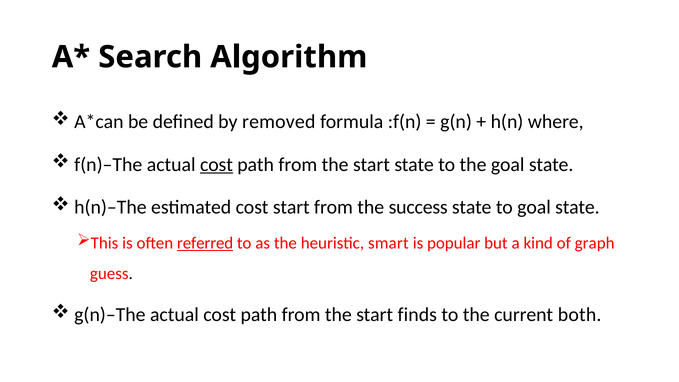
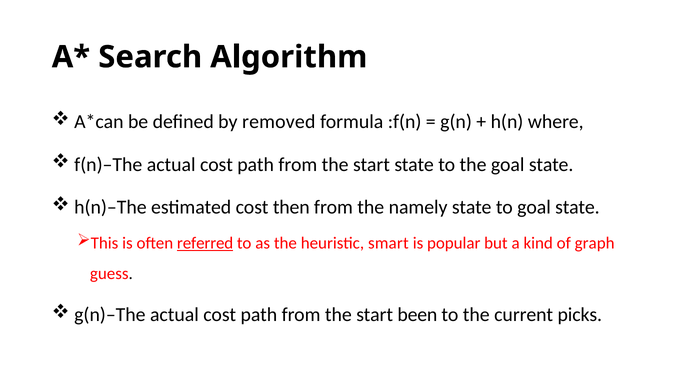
cost at (216, 165) underline: present -> none
cost start: start -> then
success: success -> namely
finds: finds -> been
both: both -> picks
